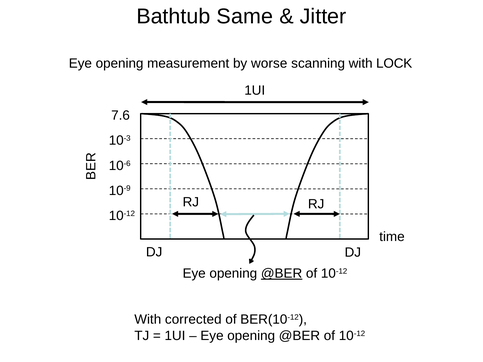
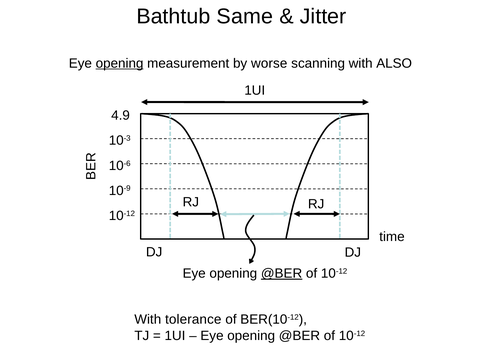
opening at (120, 63) underline: none -> present
LOCK: LOCK -> ALSO
7.6: 7.6 -> 4.9
corrected: corrected -> tolerance
